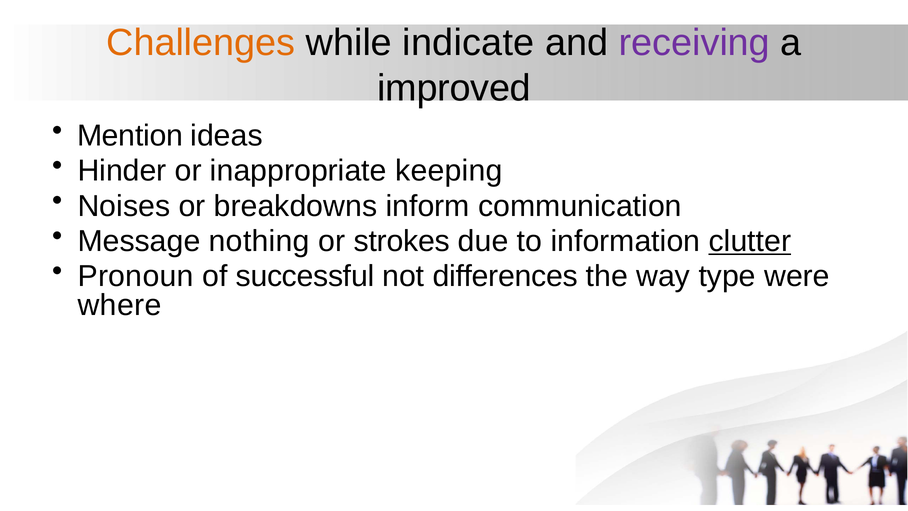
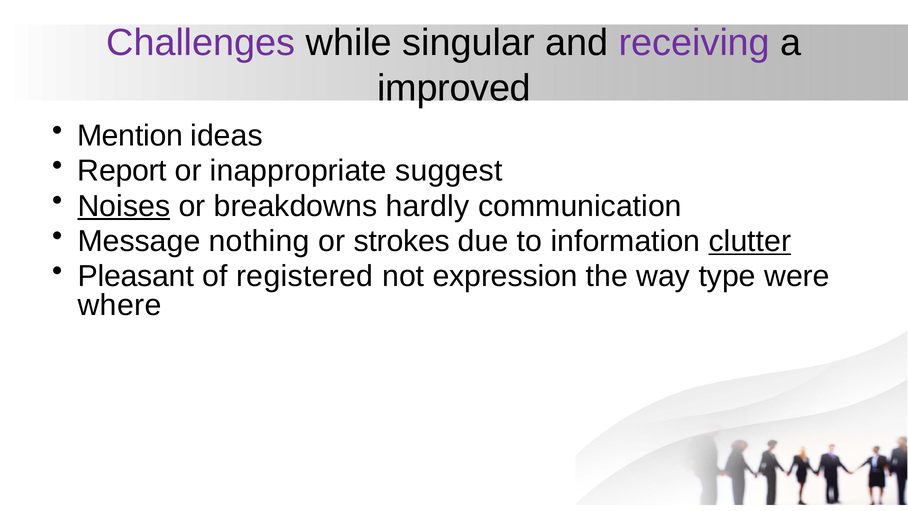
Challenges colour: orange -> purple
indicate: indicate -> singular
Hinder: Hinder -> Report
keeping: keeping -> suggest
Noises underline: none -> present
inform: inform -> hardly
Pronoun: Pronoun -> Pleasant
successful: successful -> registered
differences: differences -> expression
